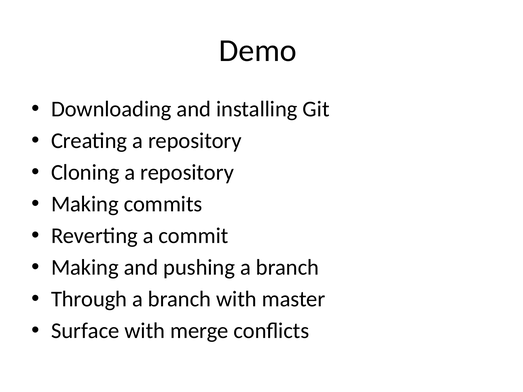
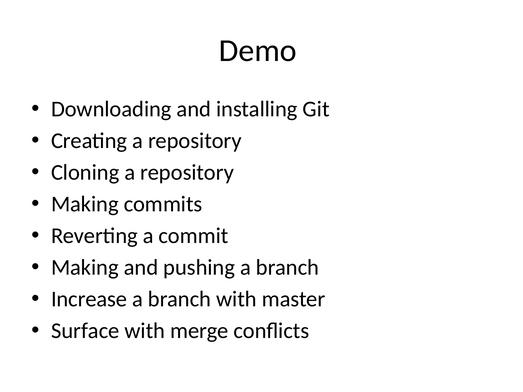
Through: Through -> Increase
